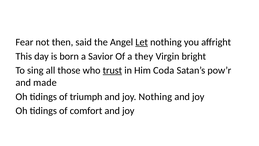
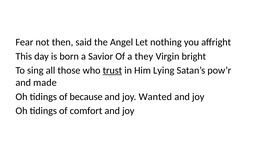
Let underline: present -> none
Coda: Coda -> Lying
triumph: triumph -> because
joy Nothing: Nothing -> Wanted
